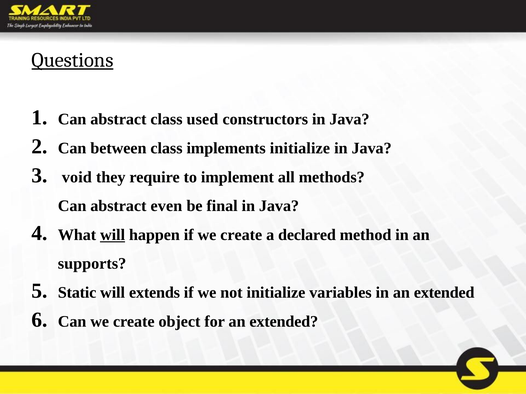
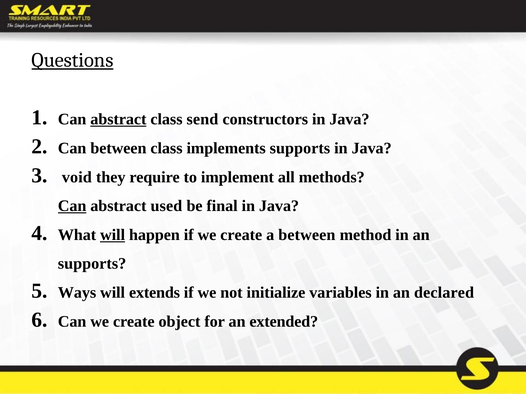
abstract at (118, 119) underline: none -> present
used: used -> send
implements initialize: initialize -> supports
Can at (72, 206) underline: none -> present
even: even -> used
a declared: declared -> between
Static: Static -> Ways
in an extended: extended -> declared
